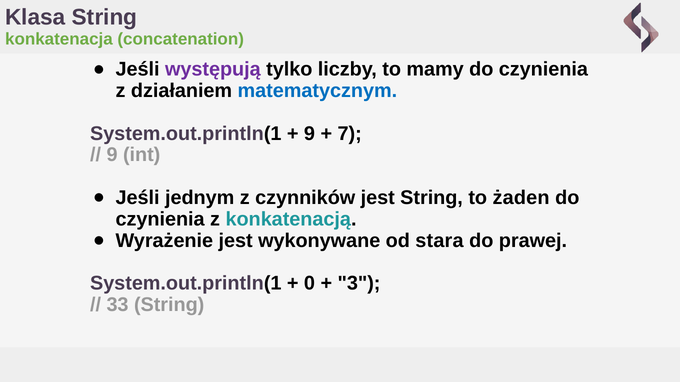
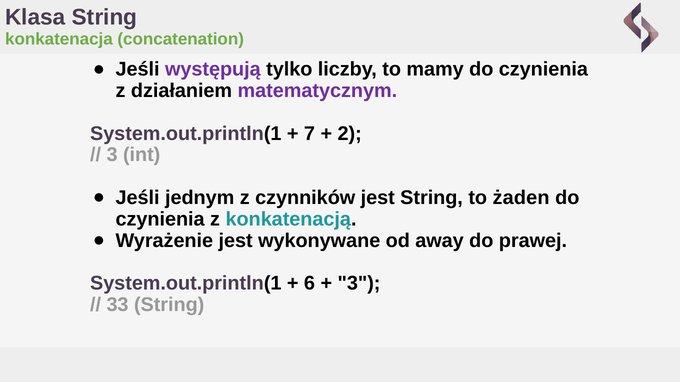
matematycznym colour: blue -> purple
9 at (309, 134): 9 -> 7
7: 7 -> 2
9 at (112, 155): 9 -> 3
stara: stara -> away
0: 0 -> 6
